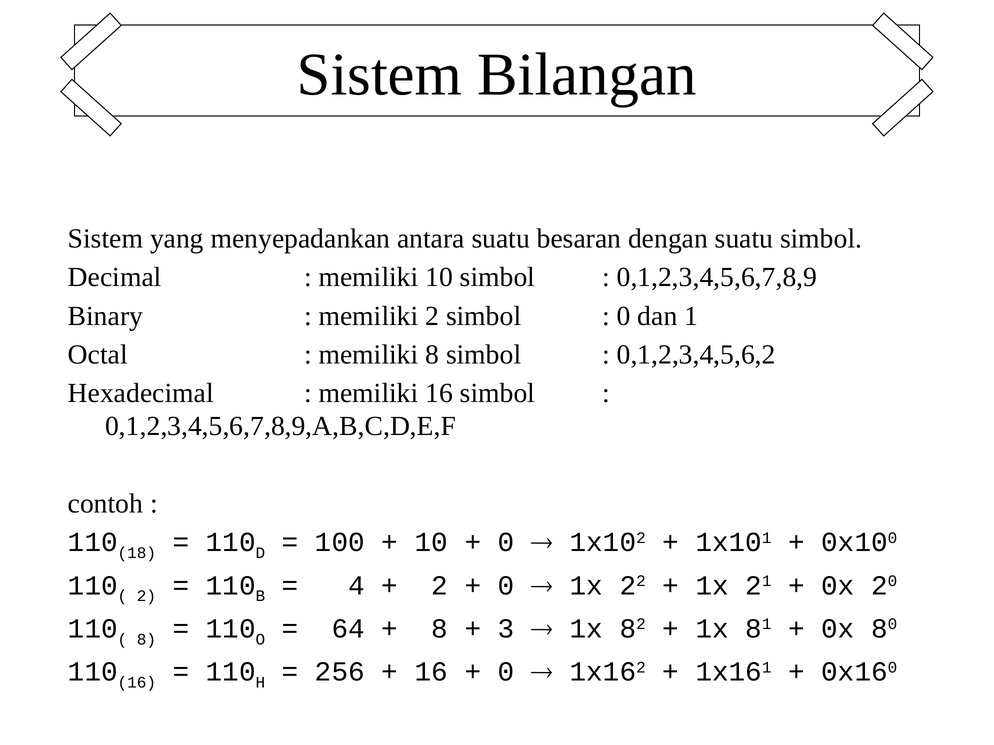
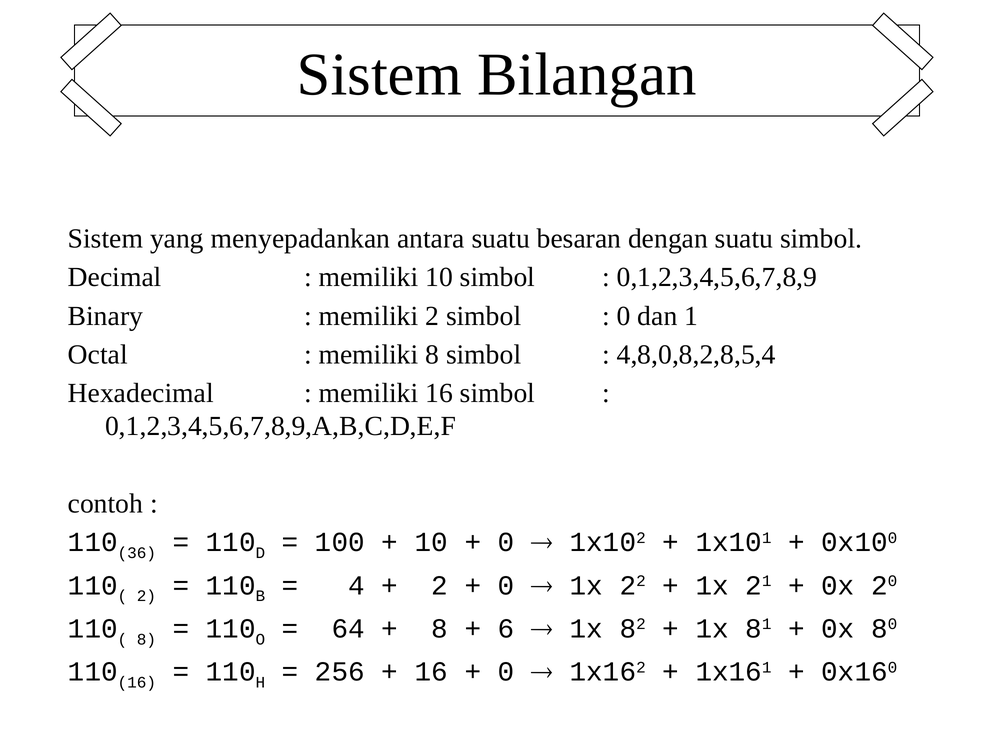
0,1,2,3,4,5,6,2: 0,1,2,3,4,5,6,2 -> 4,8,0,8,2,8,5,4
18: 18 -> 36
3: 3 -> 6
